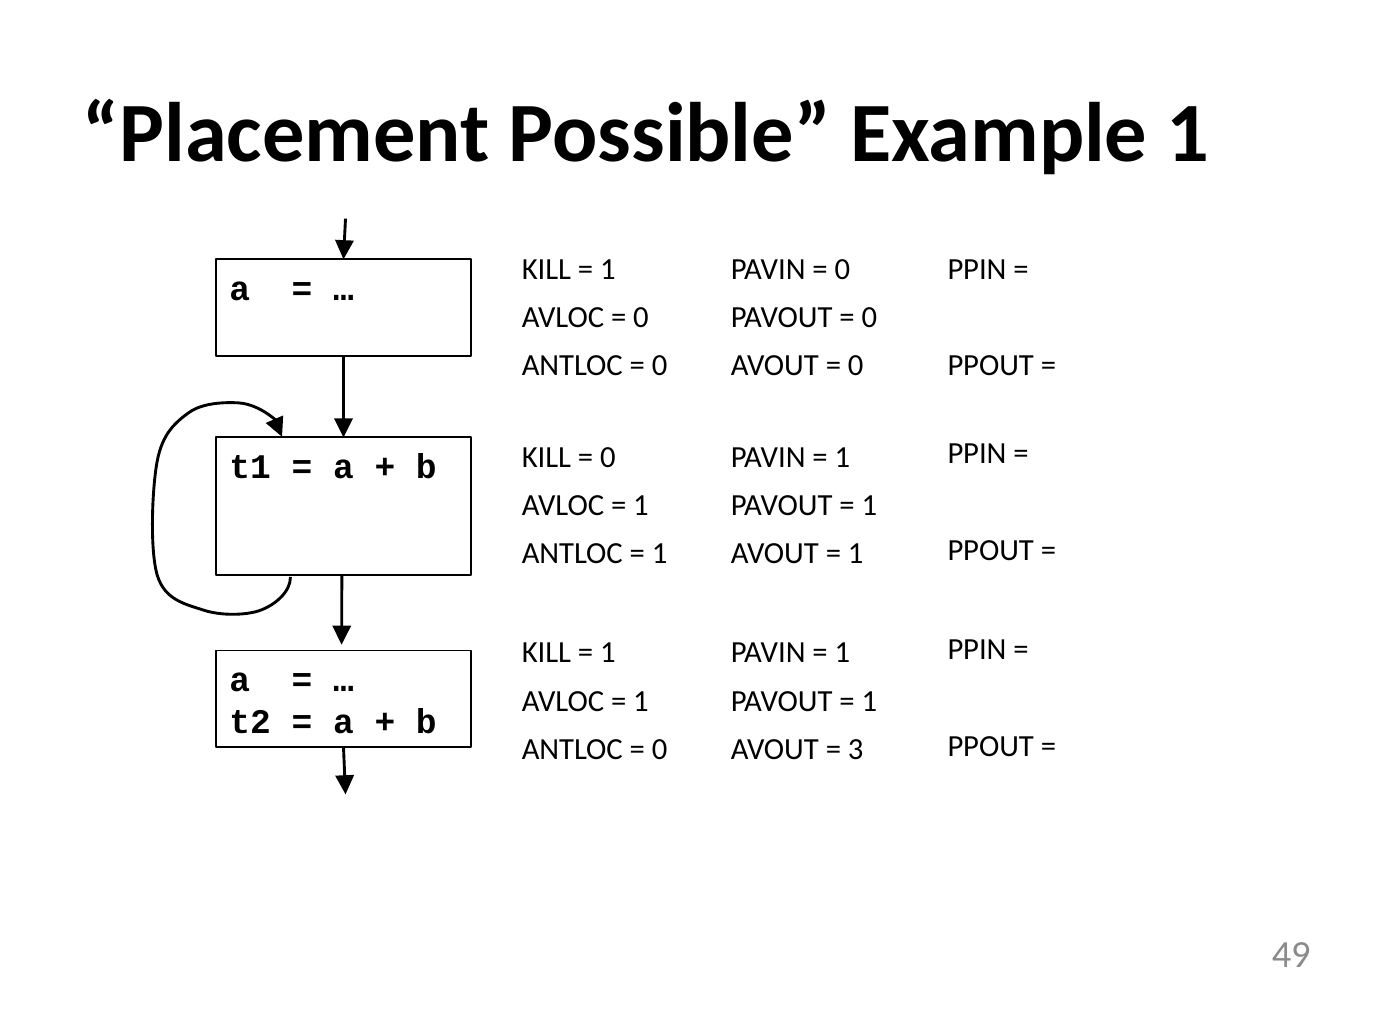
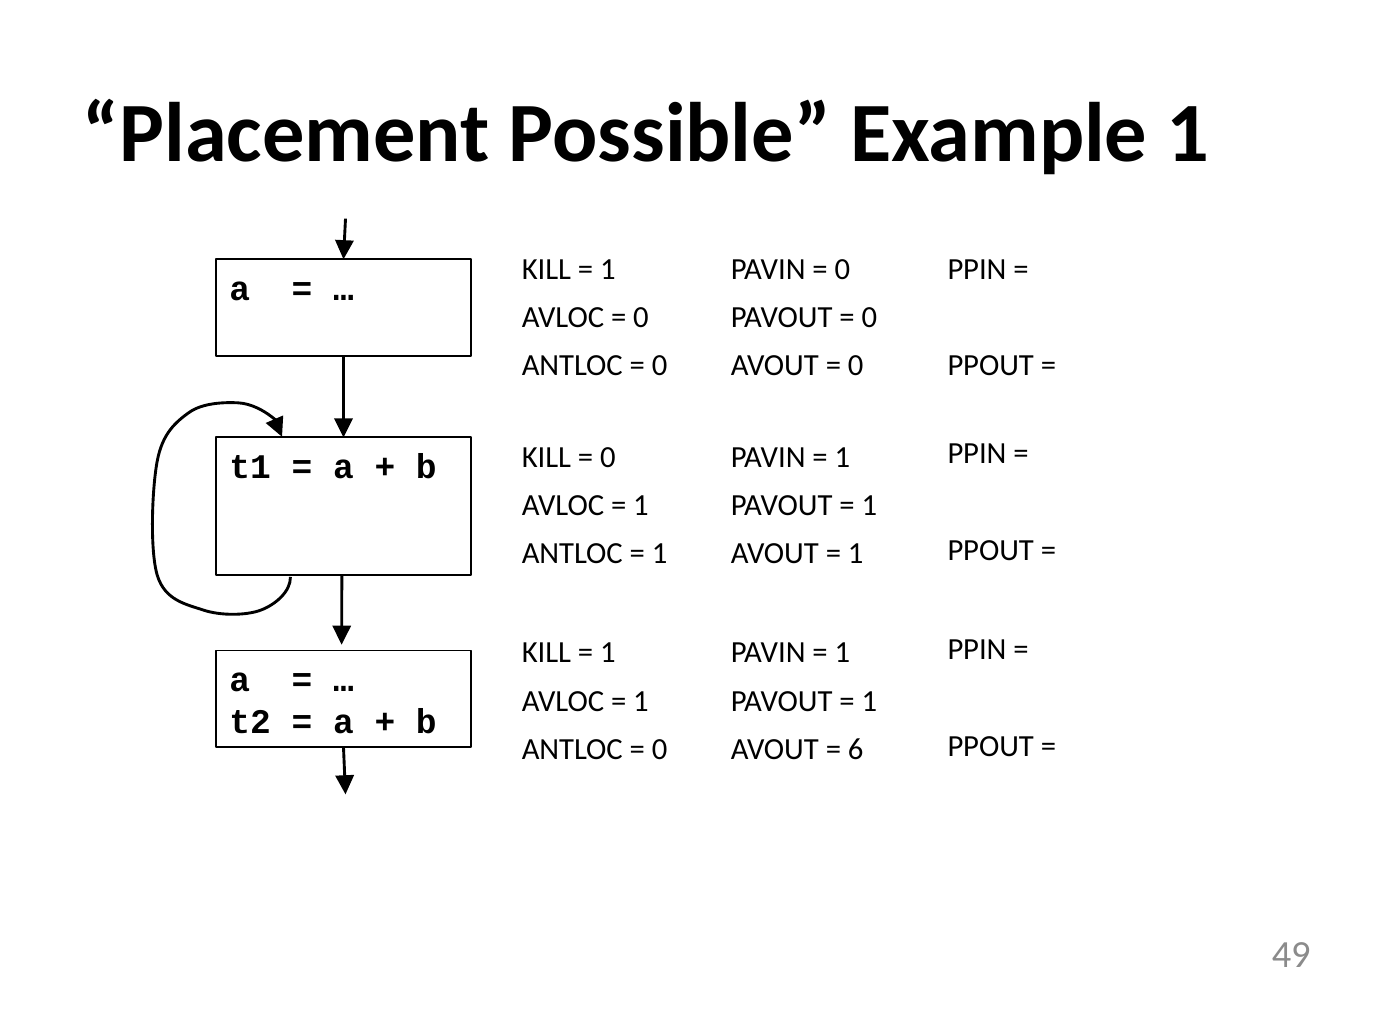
3: 3 -> 6
